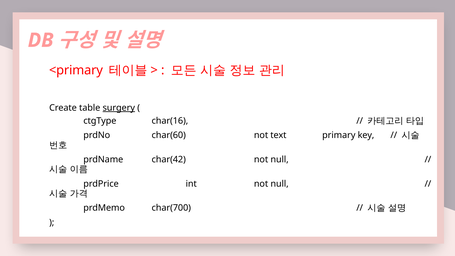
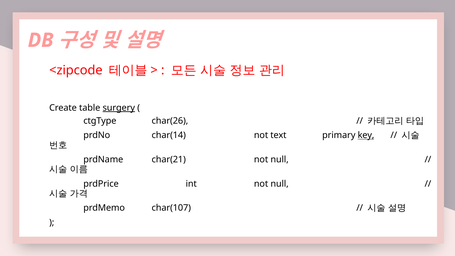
<primary: <primary -> <zipcode
char(16: char(16 -> char(26
char(60: char(60 -> char(14
key underline: none -> present
char(42: char(42 -> char(21
char(700: char(700 -> char(107
